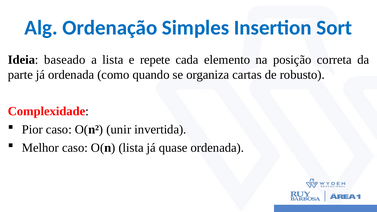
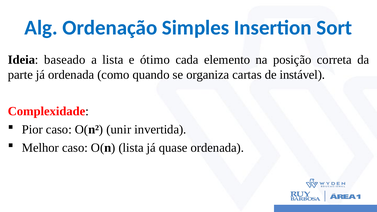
repete: repete -> ótimo
robusto: robusto -> instável
